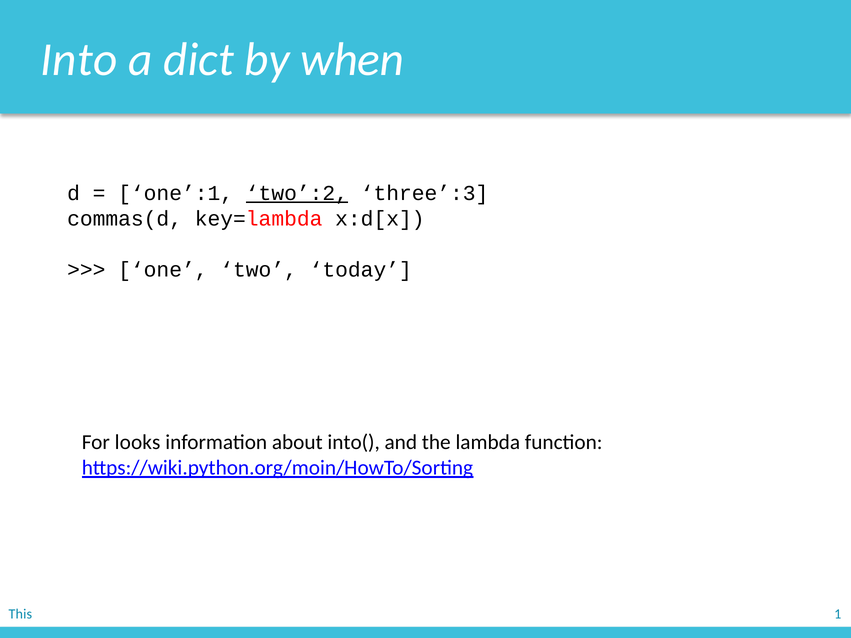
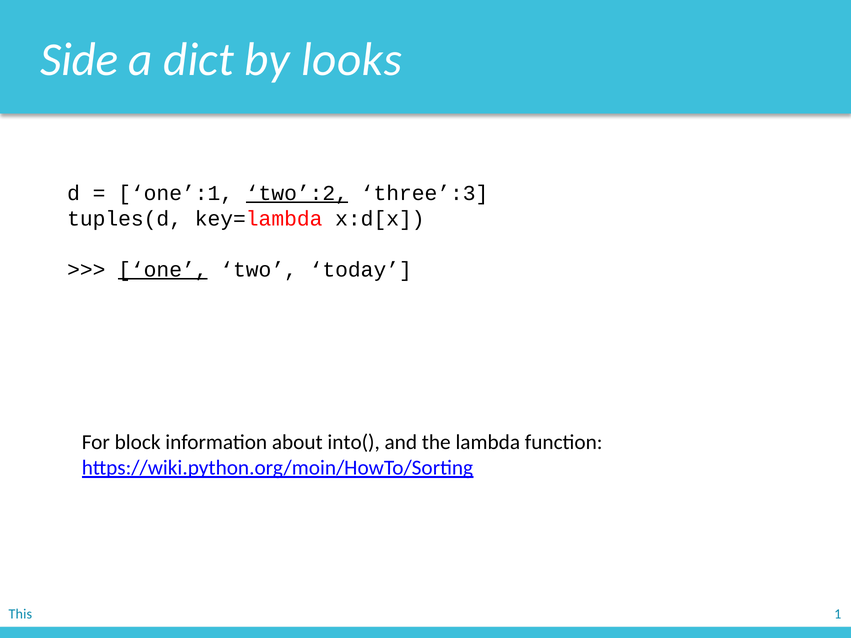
Into: Into -> Side
when: when -> looks
commas(d: commas(d -> tuples(d
one underline: none -> present
looks: looks -> block
